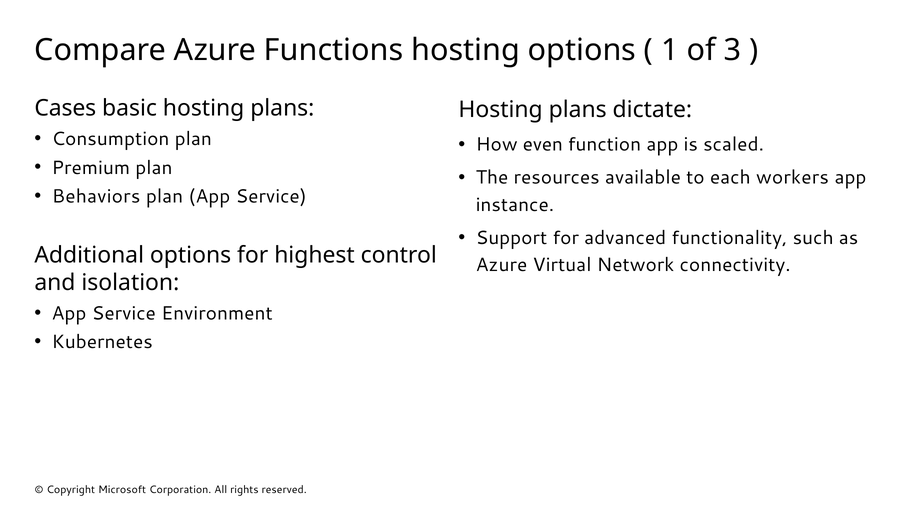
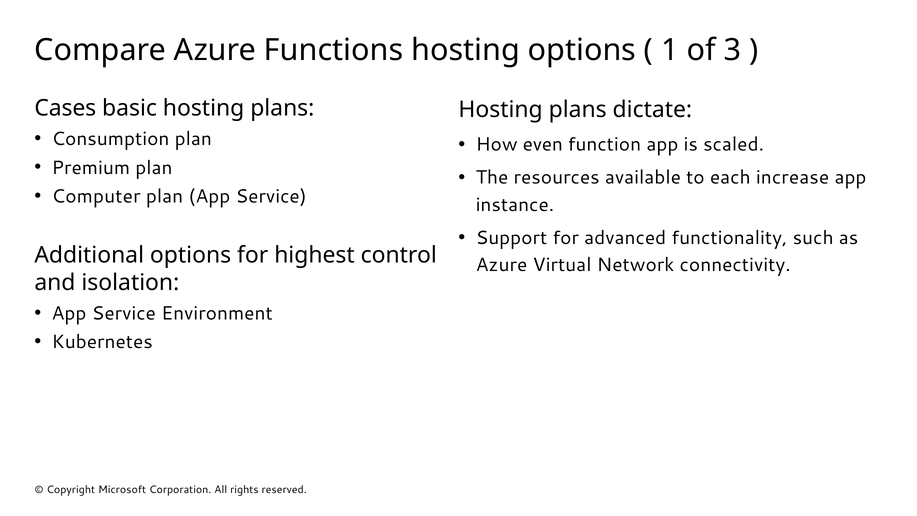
workers: workers -> increase
Behaviors: Behaviors -> Computer
